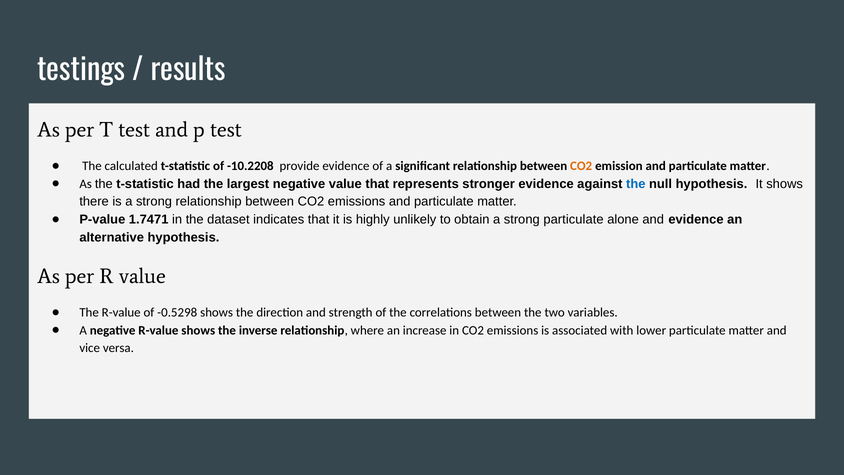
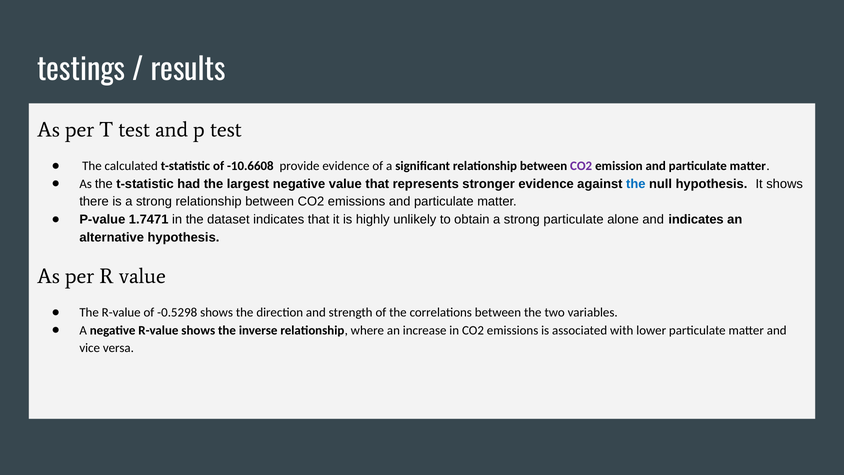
-10.2208: -10.2208 -> -10.6608
CO2 at (581, 166) colour: orange -> purple
and evidence: evidence -> indicates
